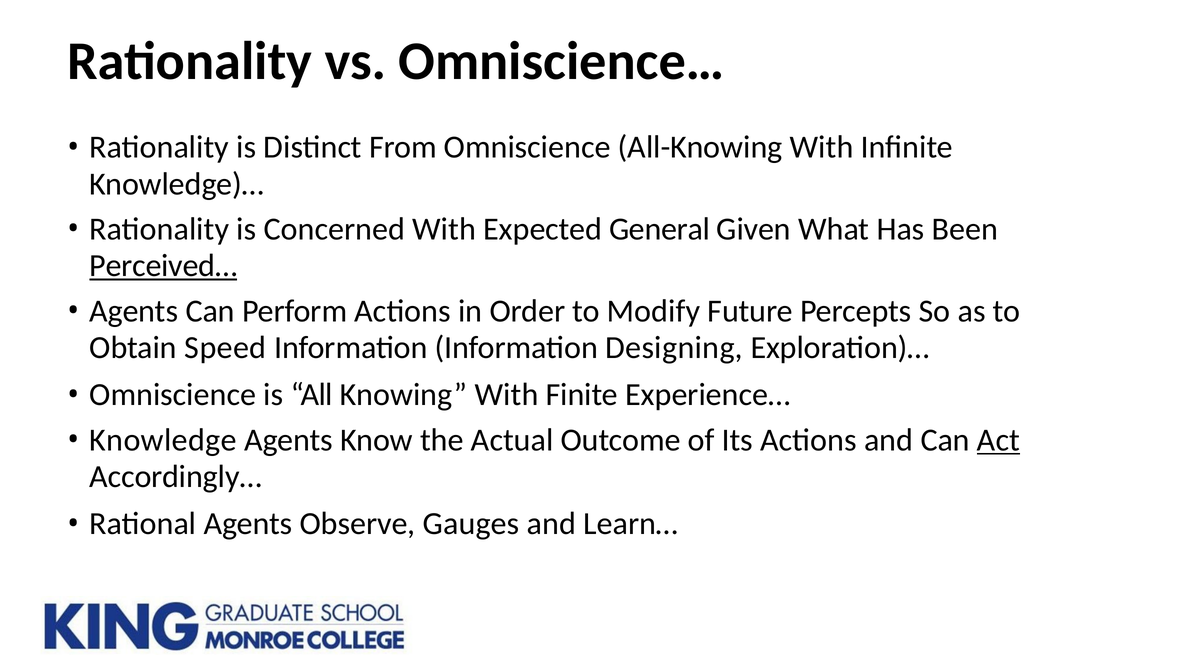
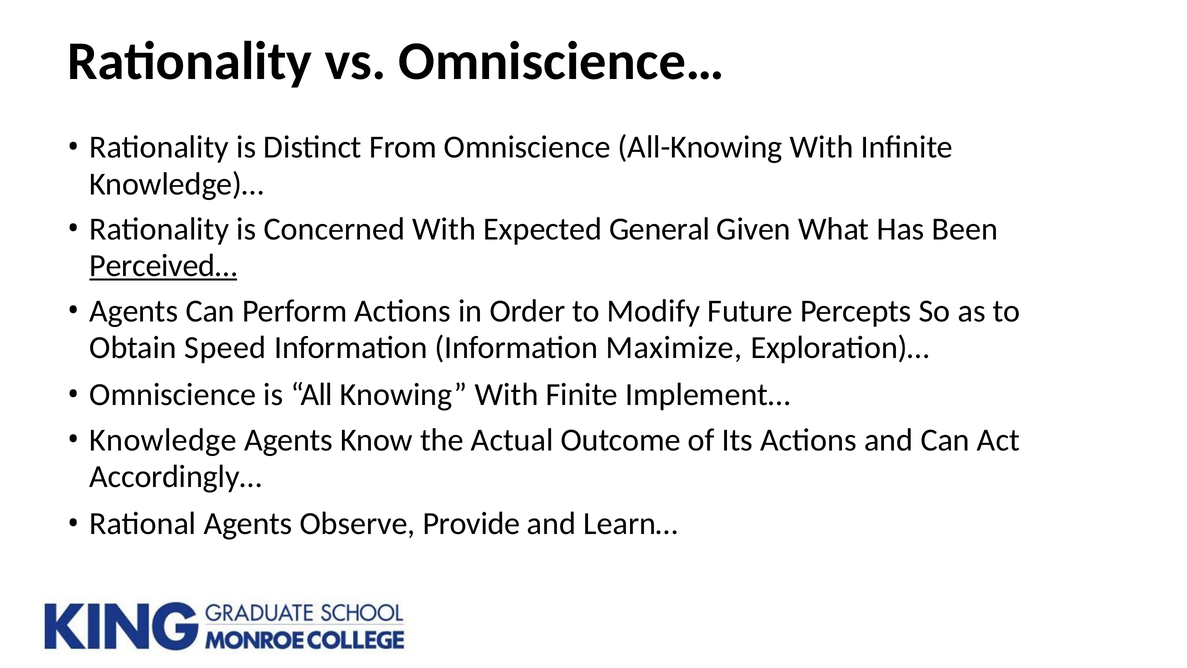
Designing: Designing -> Maximize
Experience…: Experience… -> Implement…
Act underline: present -> none
Gauges: Gauges -> Provide
